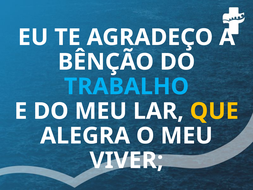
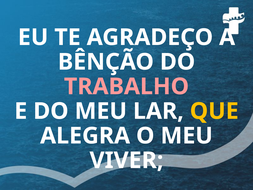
TRABALHO colour: light blue -> pink
